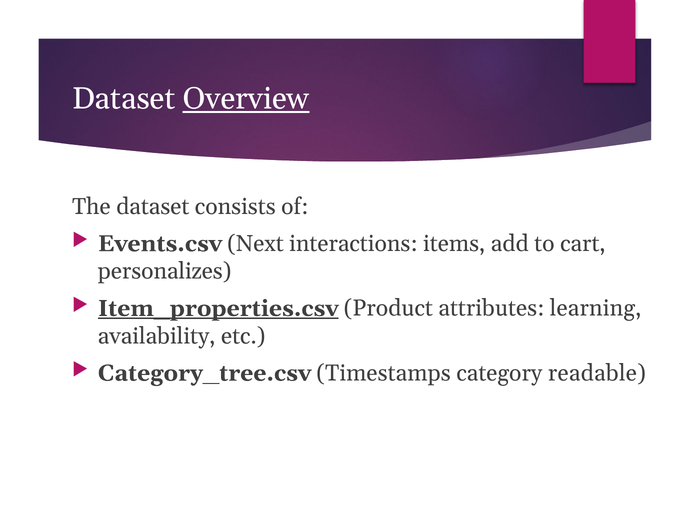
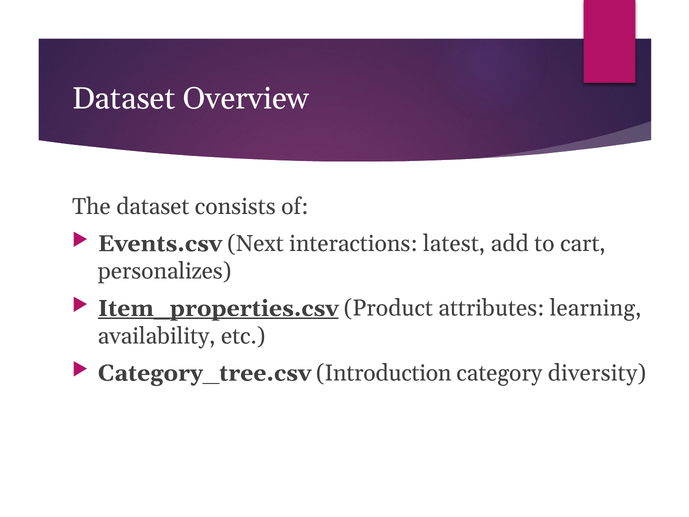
Overview underline: present -> none
items: items -> latest
Timestamps: Timestamps -> Introduction
readable: readable -> diversity
